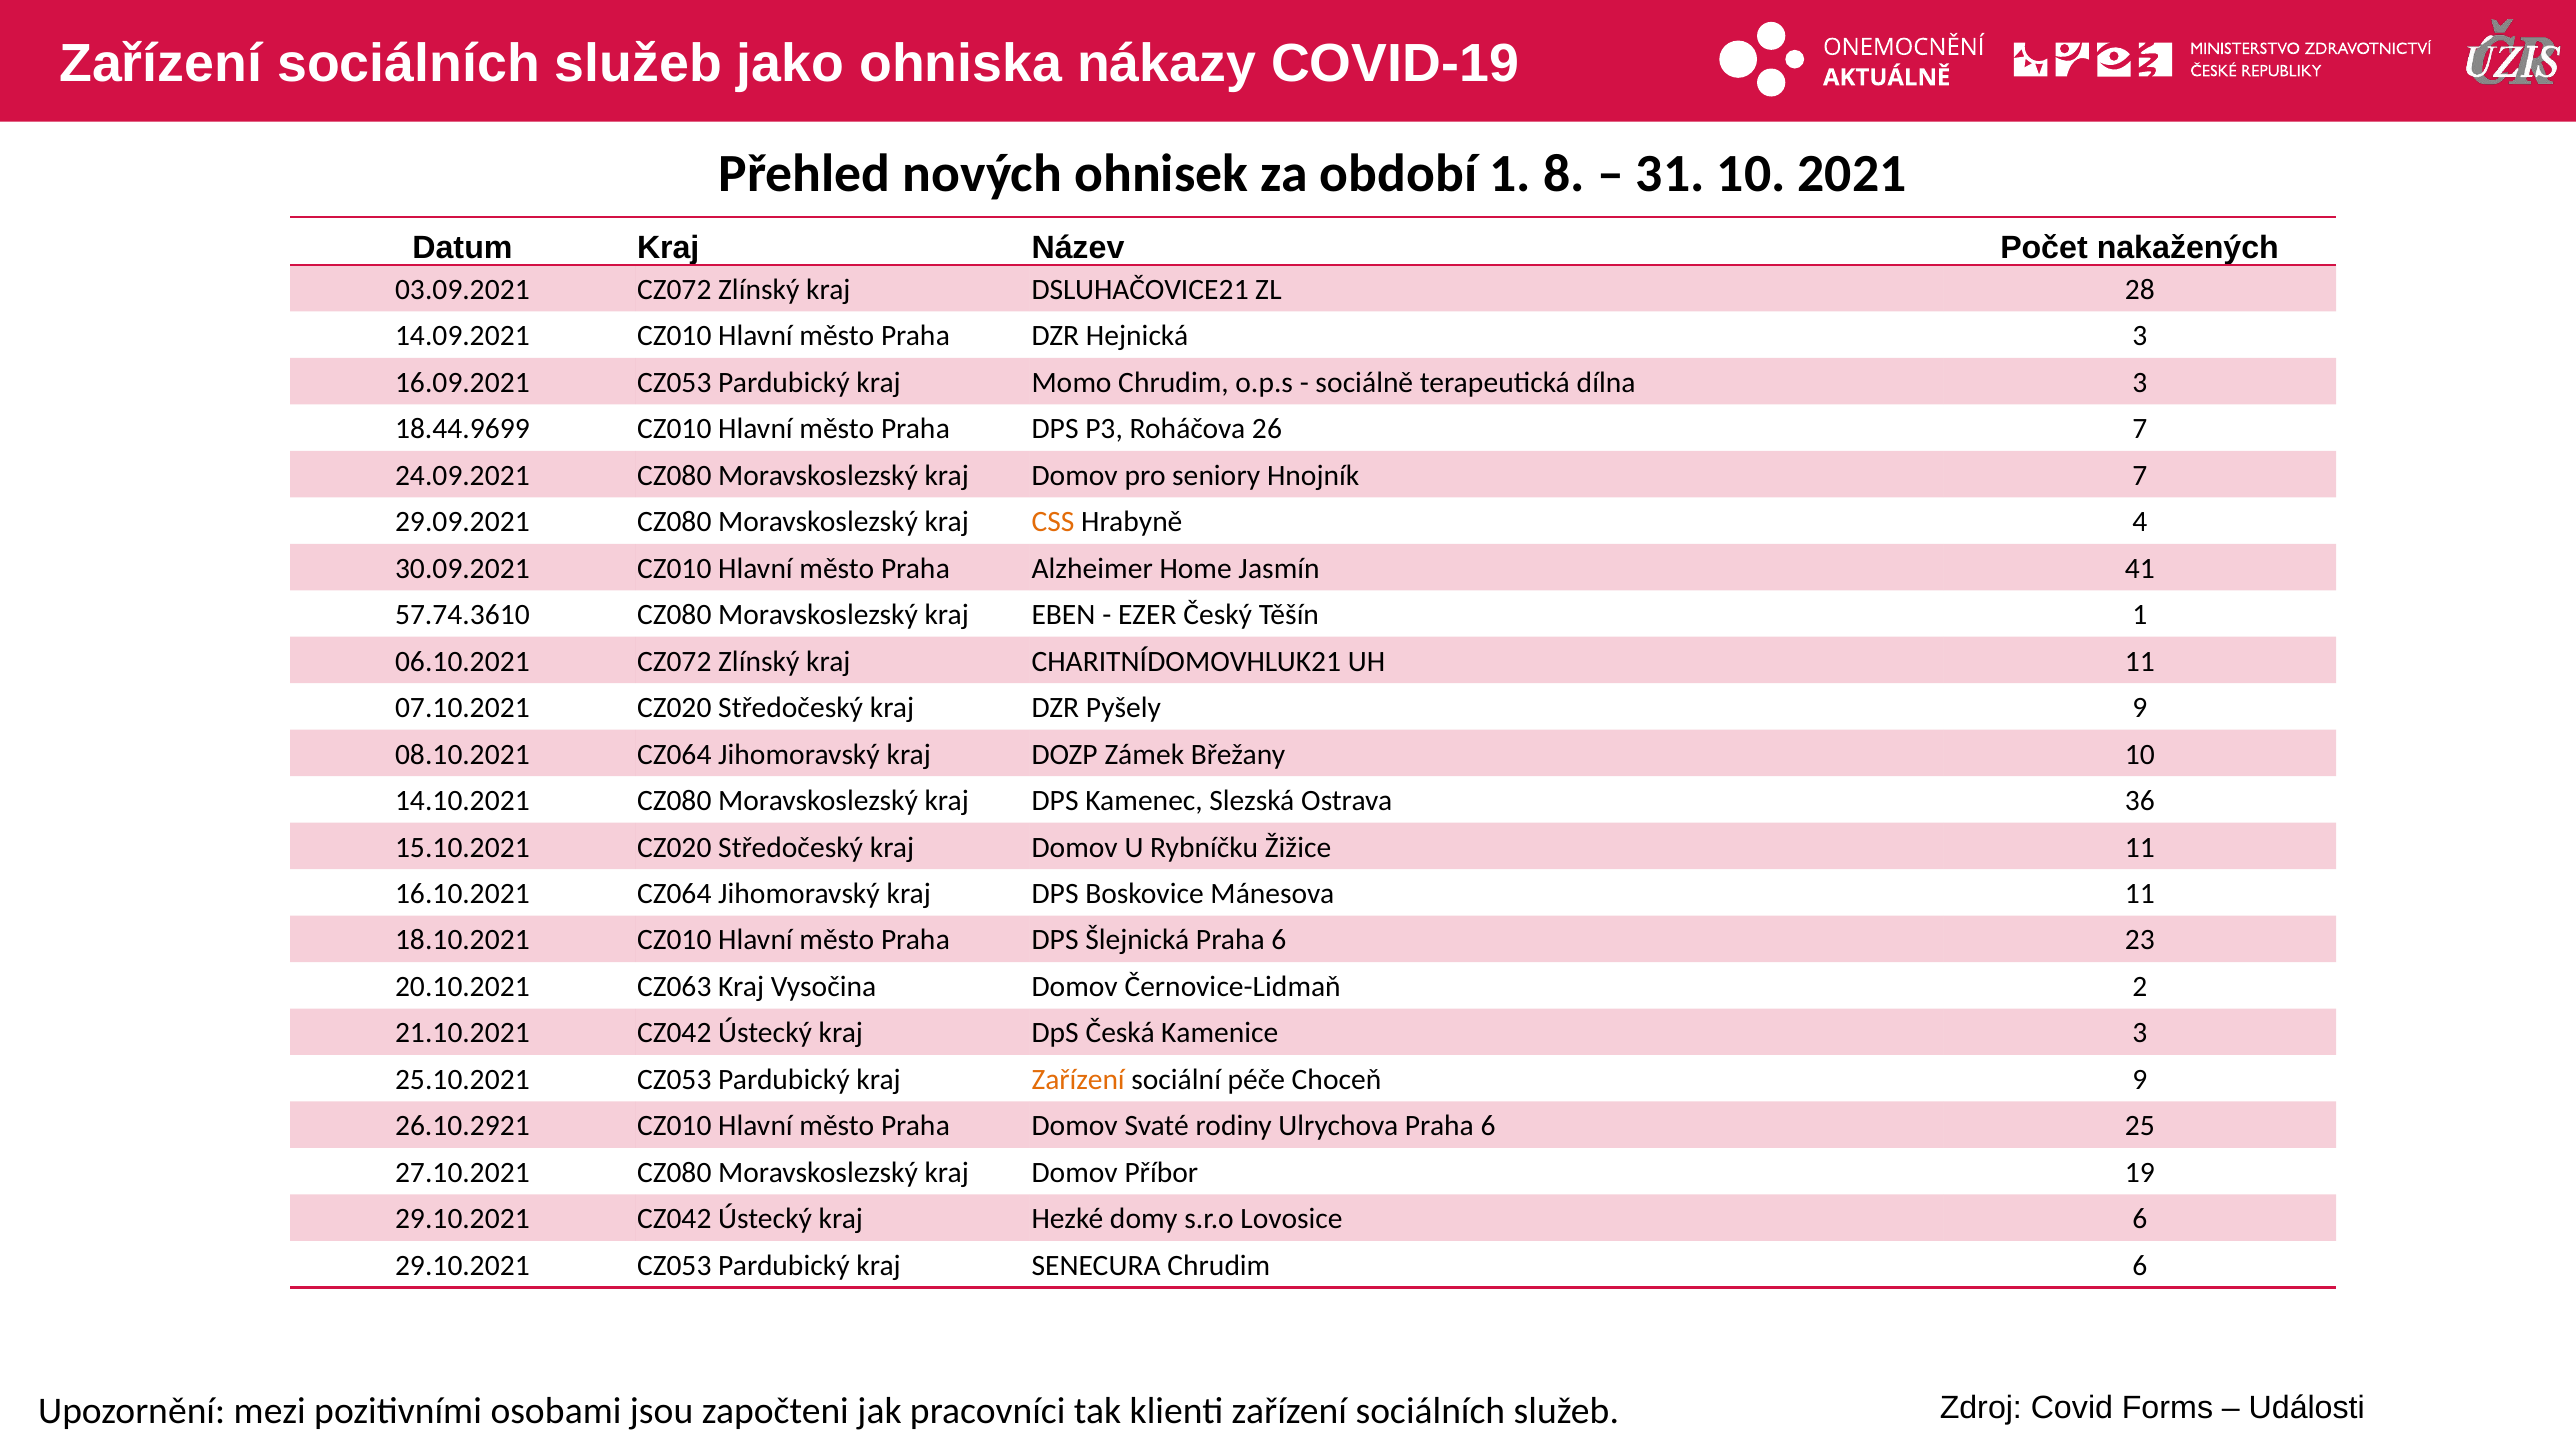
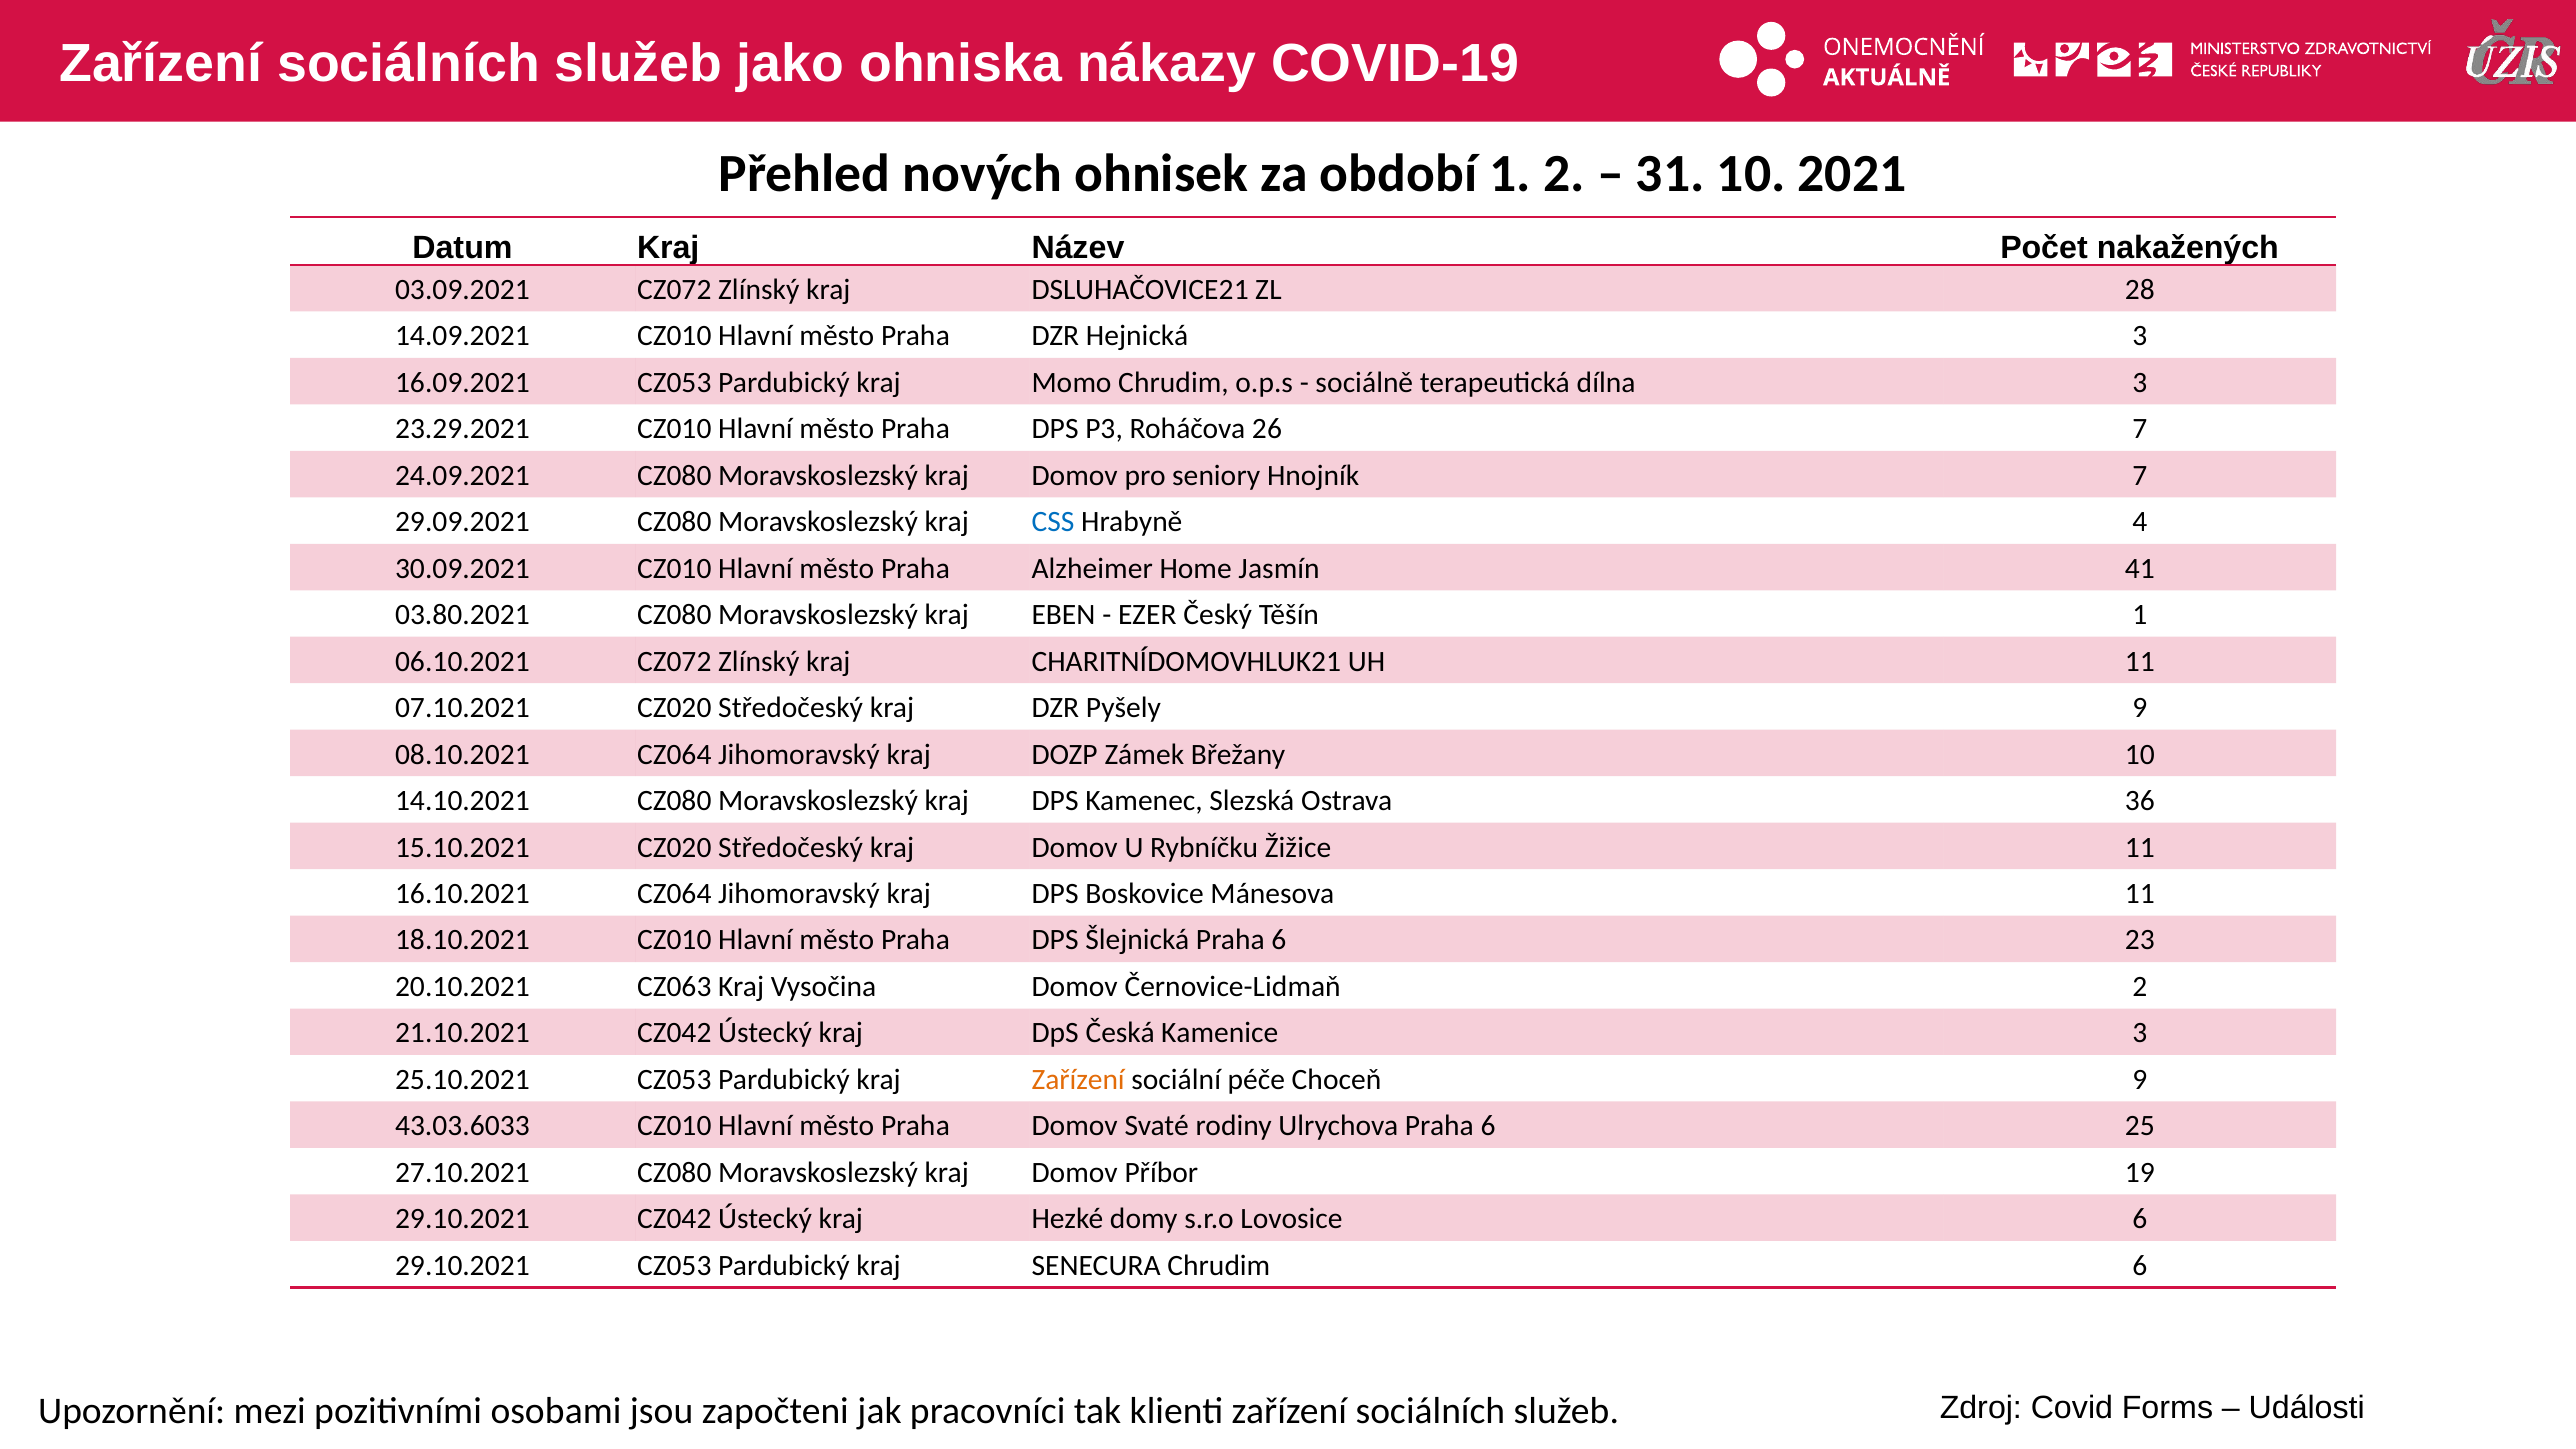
1 8: 8 -> 2
18.44.9699: 18.44.9699 -> 23.29.2021
CSS colour: orange -> blue
57.74.3610: 57.74.3610 -> 03.80.2021
26.10.2921: 26.10.2921 -> 43.03.6033
